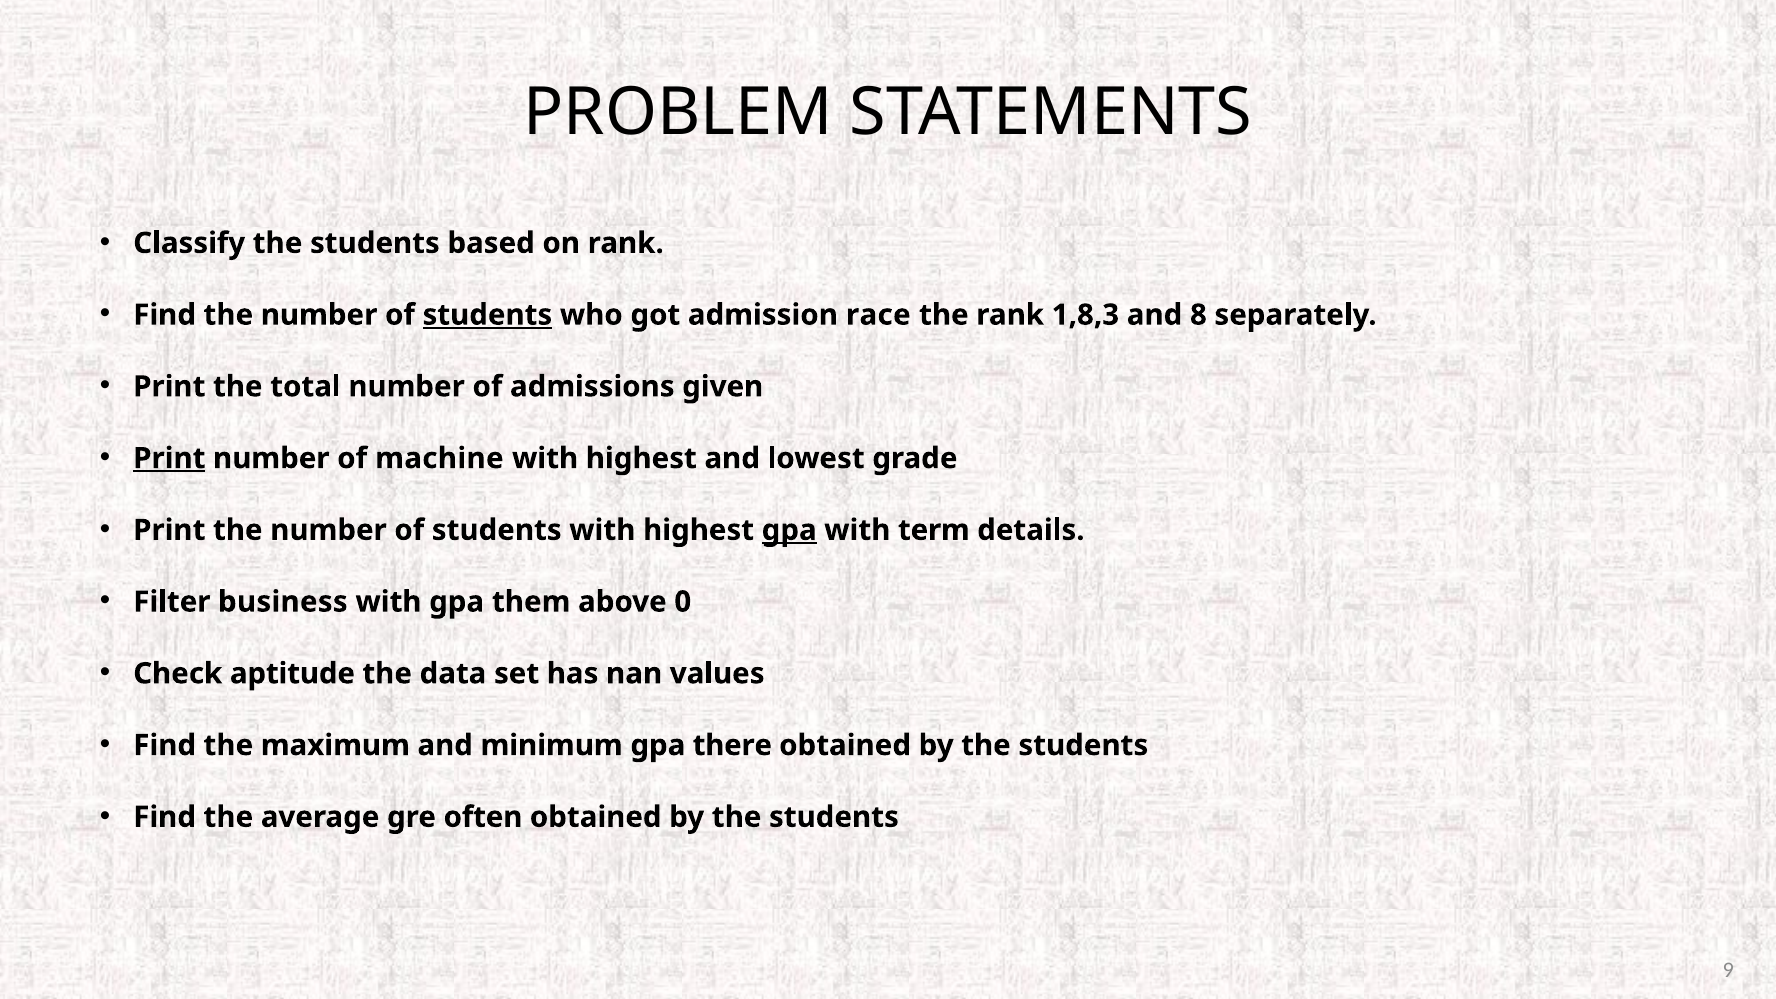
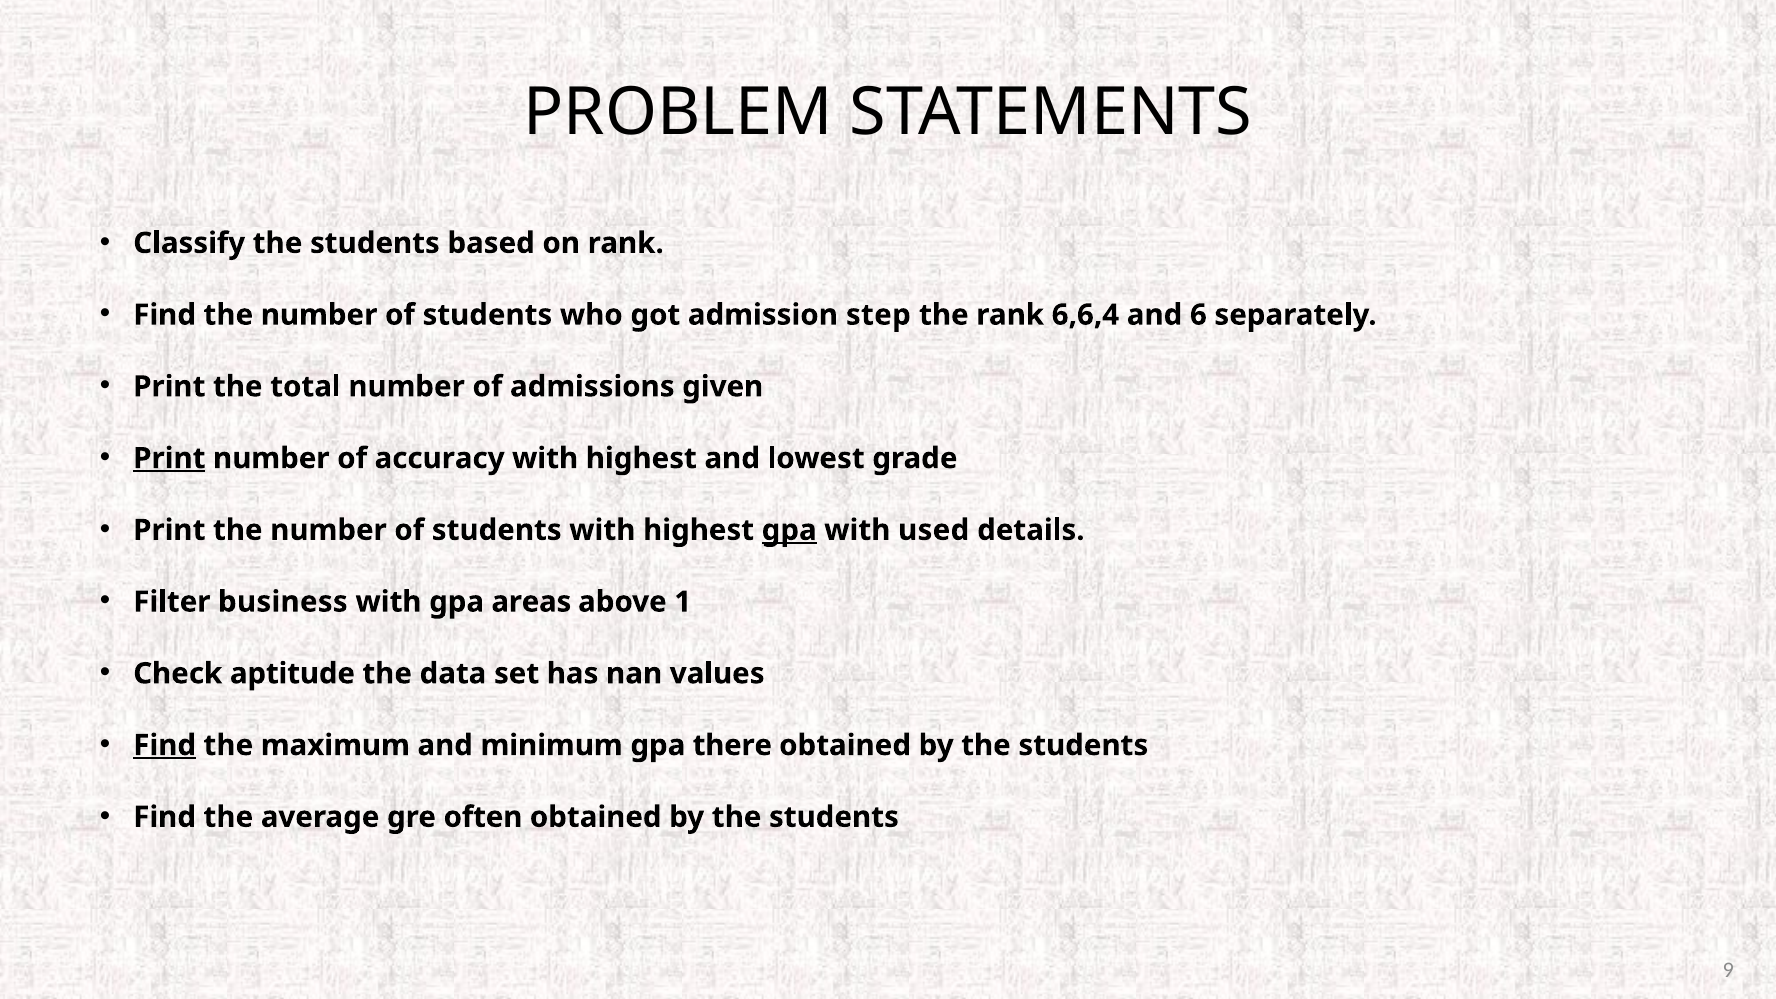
students at (487, 315) underline: present -> none
race: race -> step
1,8,3: 1,8,3 -> 6,6,4
8: 8 -> 6
machine: machine -> accuracy
term: term -> used
them: them -> areas
0: 0 -> 1
Find at (165, 745) underline: none -> present
